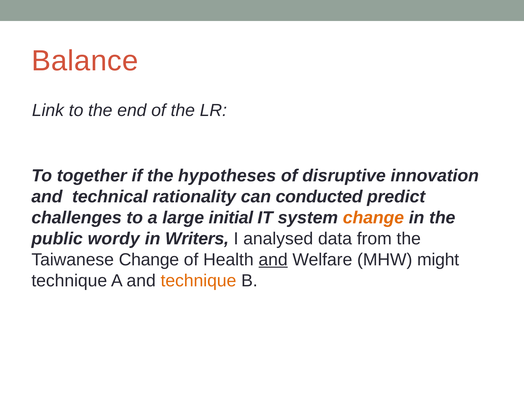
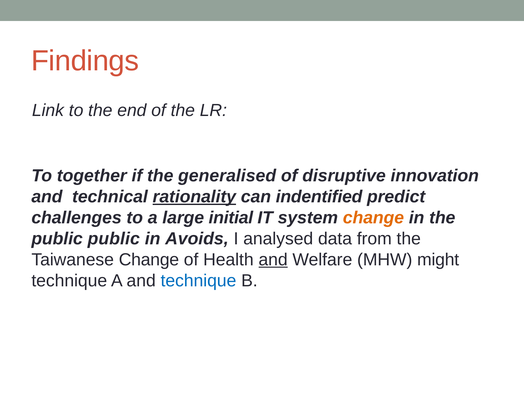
Balance: Balance -> Findings
hypotheses: hypotheses -> generalised
rationality underline: none -> present
conducted: conducted -> indentified
public wordy: wordy -> public
Writers: Writers -> Avoids
technique at (198, 281) colour: orange -> blue
